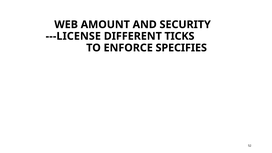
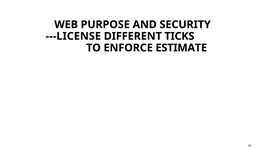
AMOUNT: AMOUNT -> PURPOSE
SPECIFIES: SPECIFIES -> ESTIMATE
